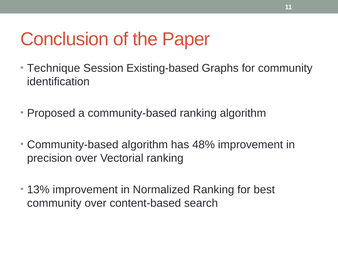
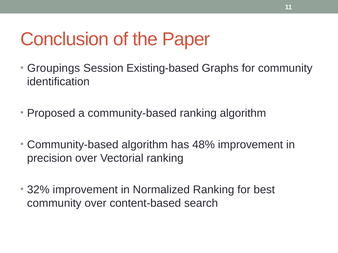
Technique: Technique -> Groupings
13%: 13% -> 32%
